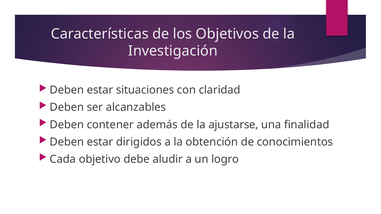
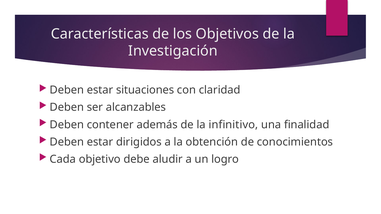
ajustarse: ajustarse -> infinitivo
